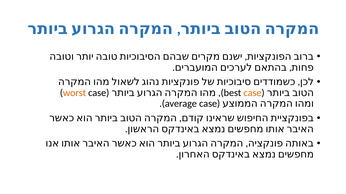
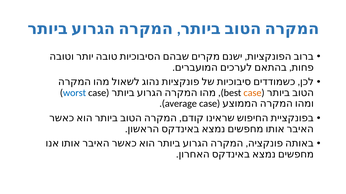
worst colour: orange -> blue
